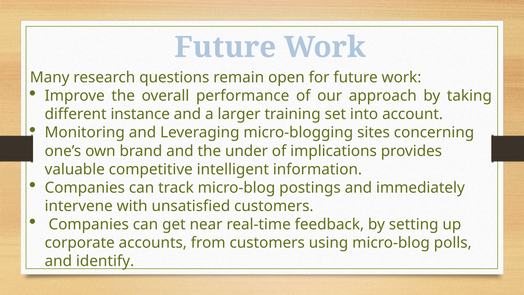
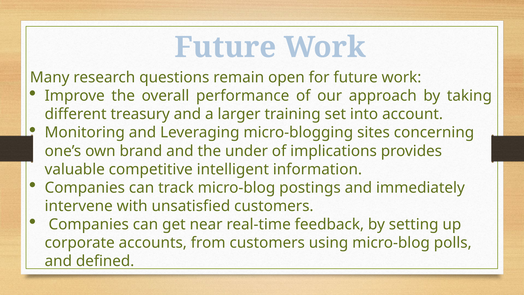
instance: instance -> treasury
identify: identify -> defined
